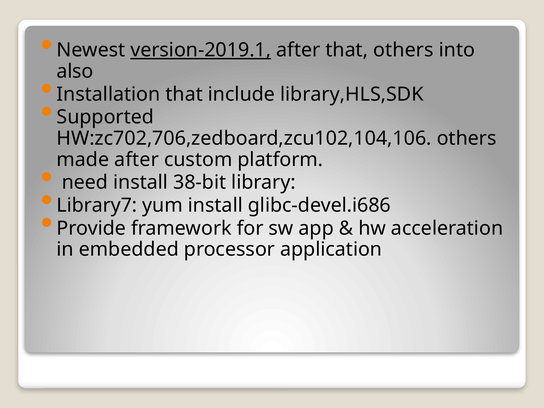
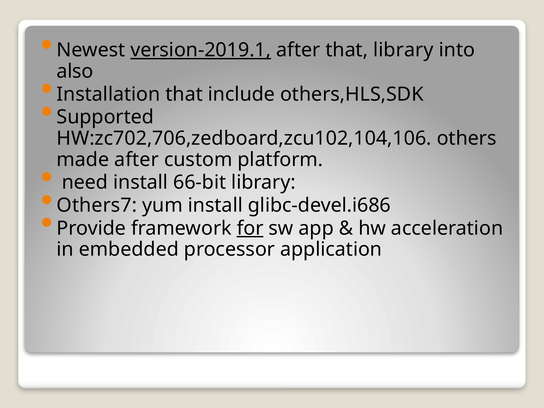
that others: others -> library
library,HLS,SDK: library,HLS,SDK -> others,HLS,SDK
38-bit: 38-bit -> 66-bit
Library7: Library7 -> Others7
for underline: none -> present
